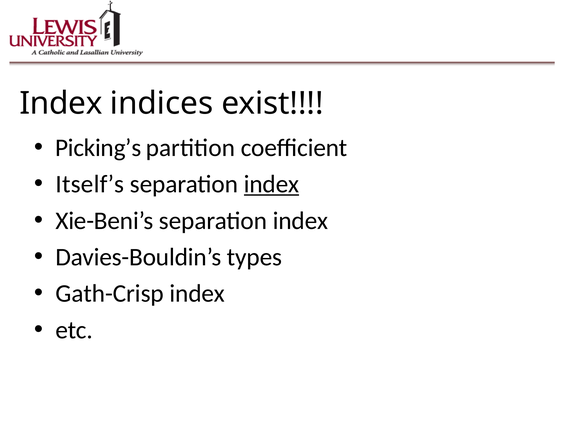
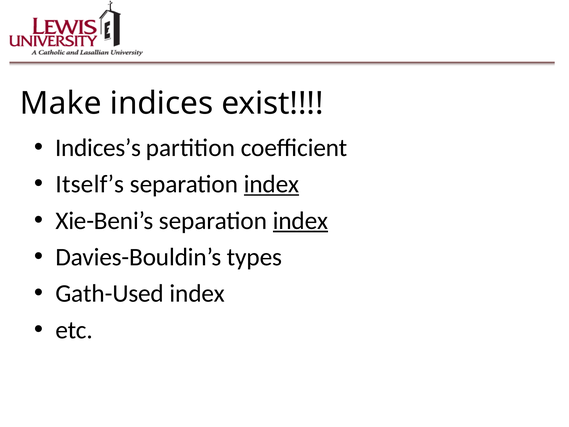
Index at (61, 103): Index -> Make
Picking’s: Picking’s -> Indices’s
index at (300, 221) underline: none -> present
Gath-Crisp: Gath-Crisp -> Gath-Used
